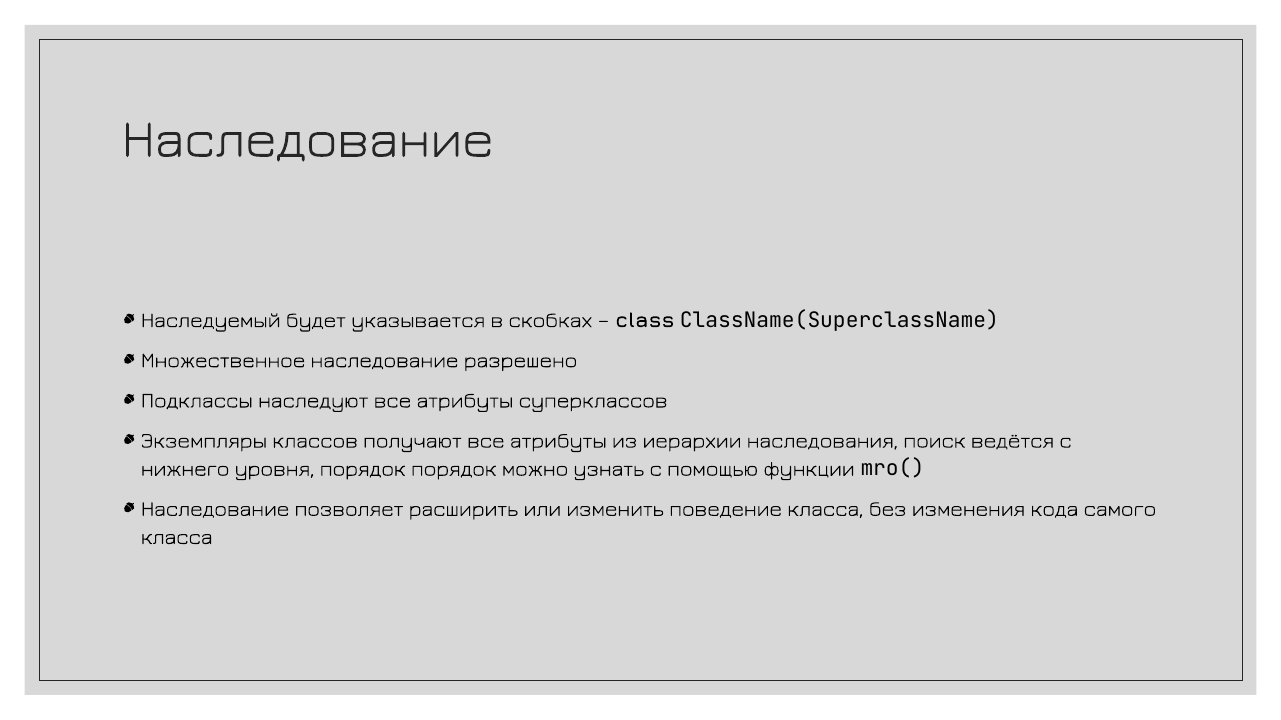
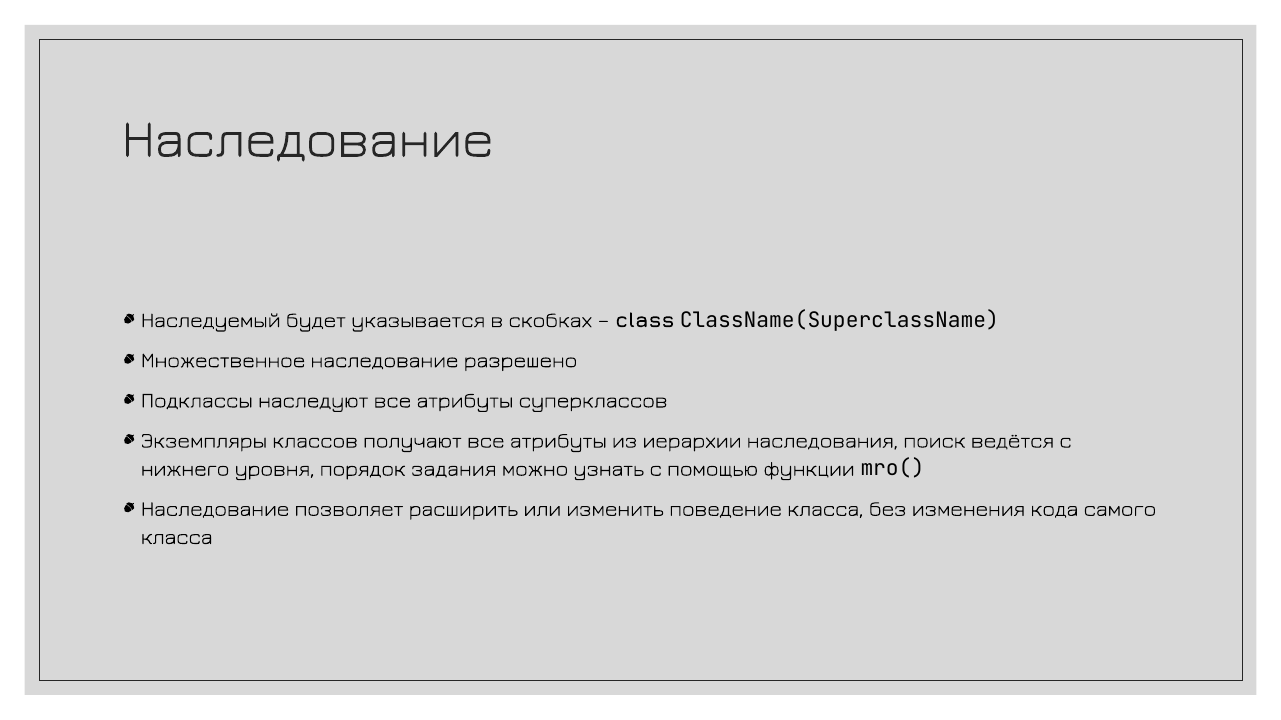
порядок порядок: порядок -> задания
